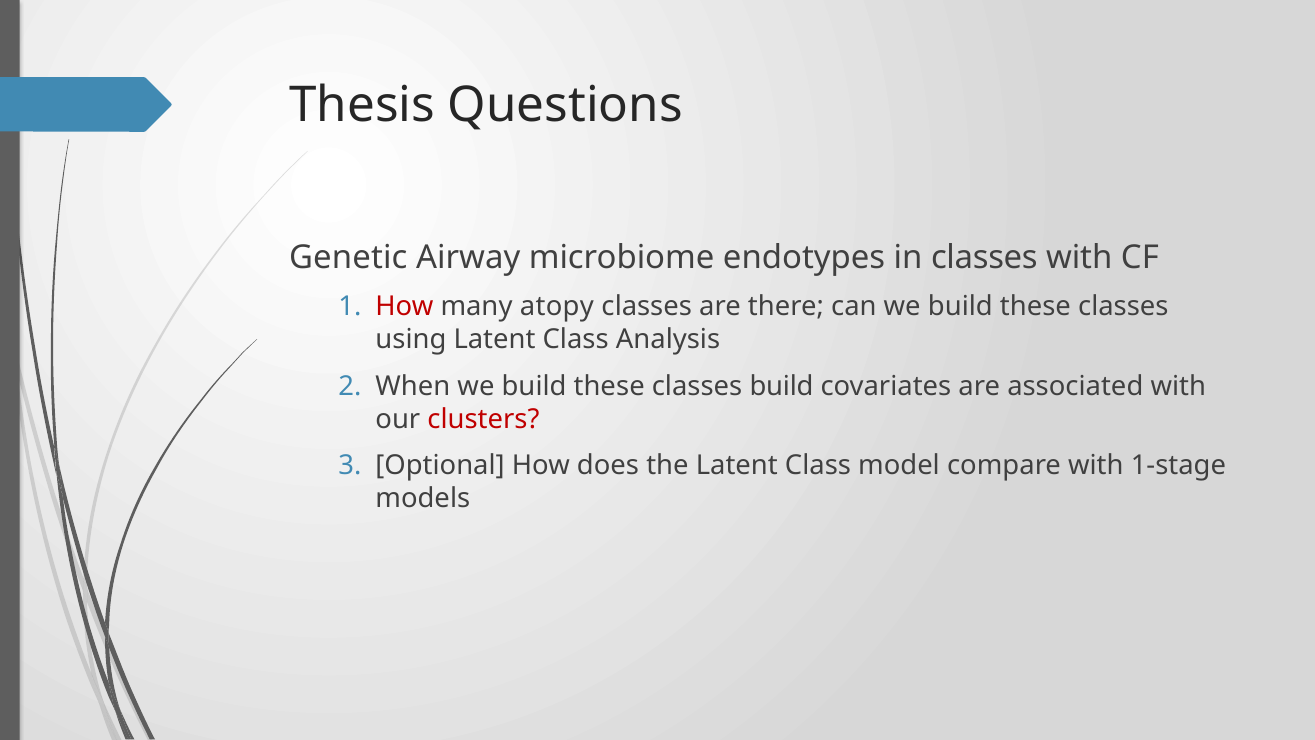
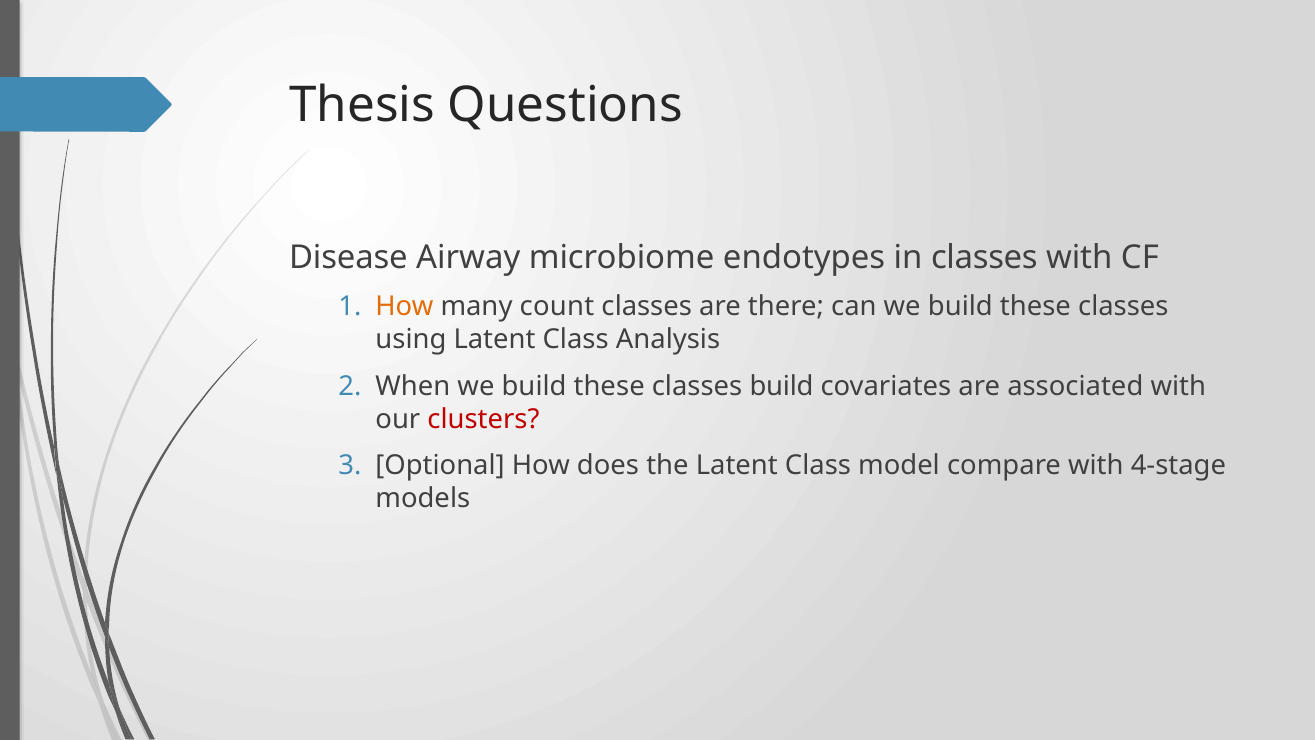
Genetic: Genetic -> Disease
How at (404, 307) colour: red -> orange
atopy: atopy -> count
1-stage: 1-stage -> 4-stage
